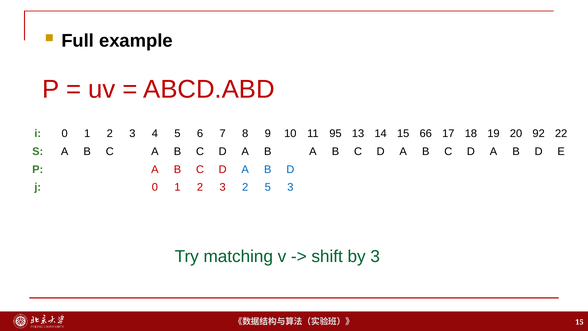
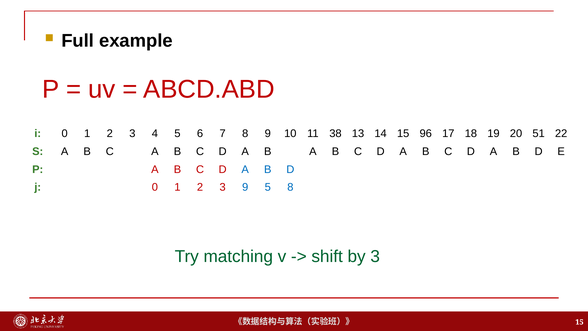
95: 95 -> 38
66: 66 -> 96
92: 92 -> 51
3 2: 2 -> 9
5 3: 3 -> 8
